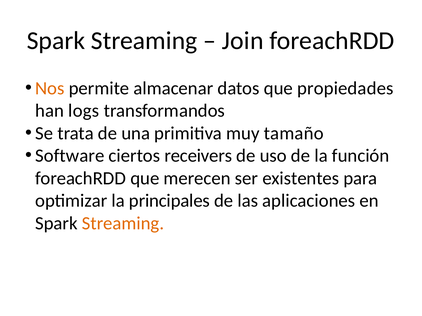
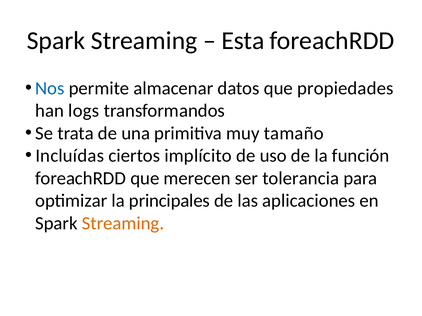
Join: Join -> Esta
Nos colour: orange -> blue
Software: Software -> Incluídas
receivers: receivers -> implícito
existentes: existentes -> tolerancia
